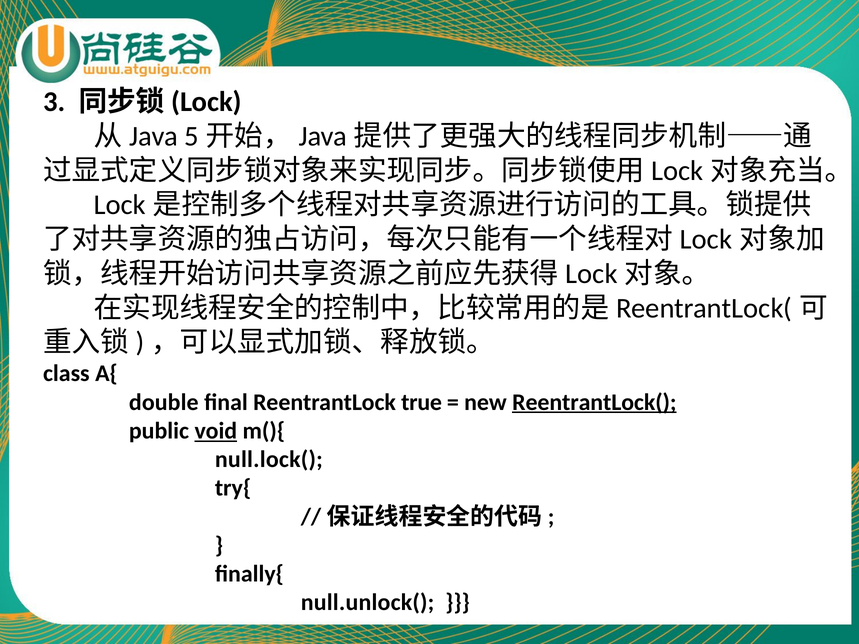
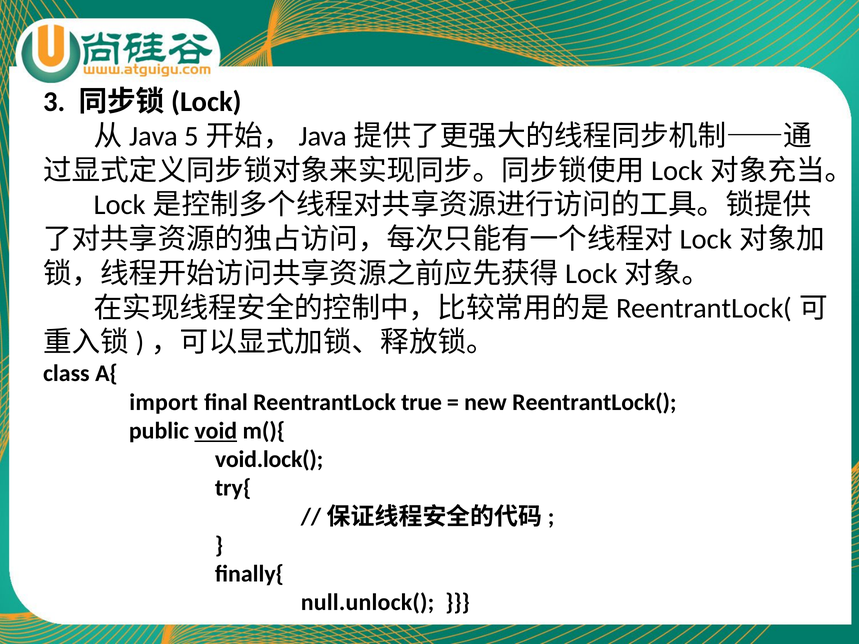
double: double -> import
ReentrantLock( underline: present -> none
null.lock(: null.lock( -> void.lock(
